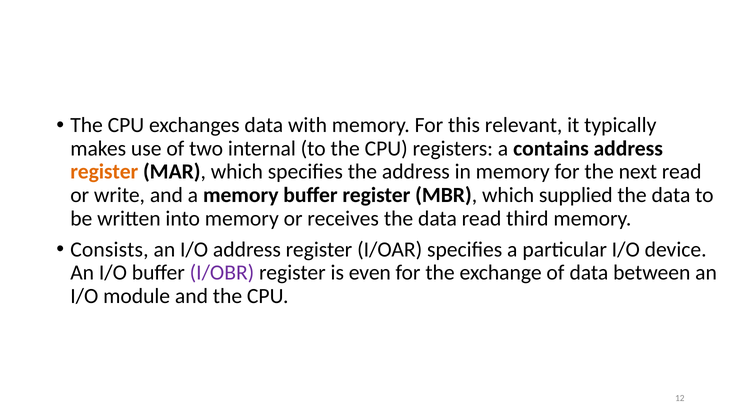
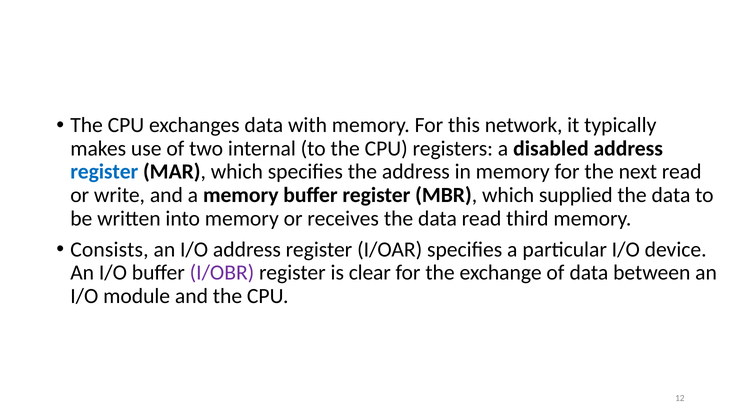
relevant: relevant -> network
contains: contains -> disabled
register at (104, 172) colour: orange -> blue
even: even -> clear
